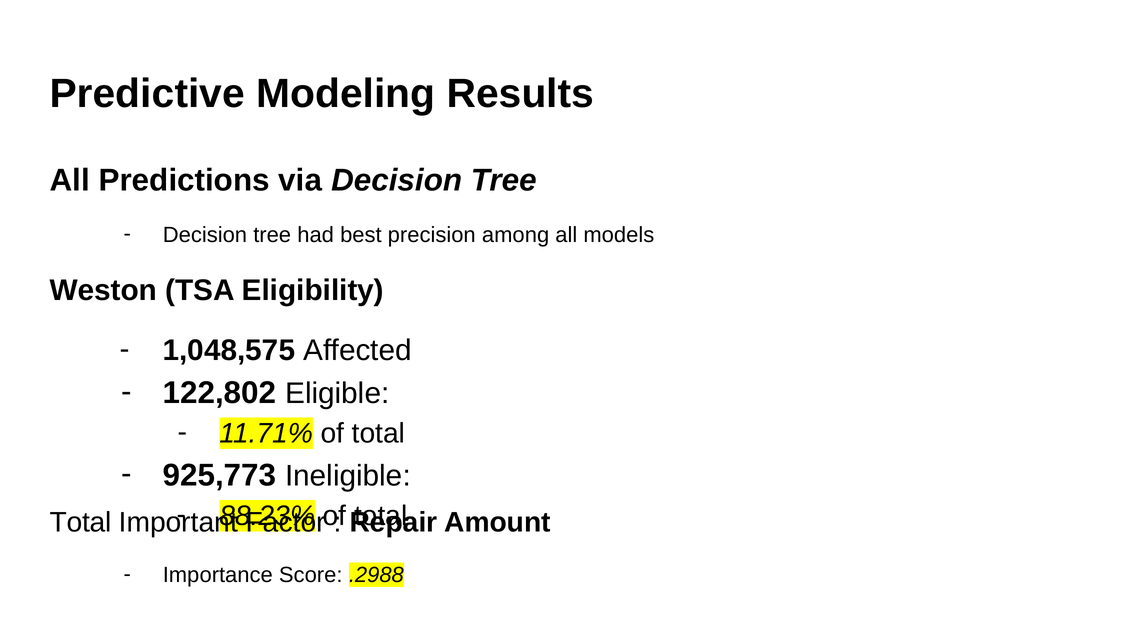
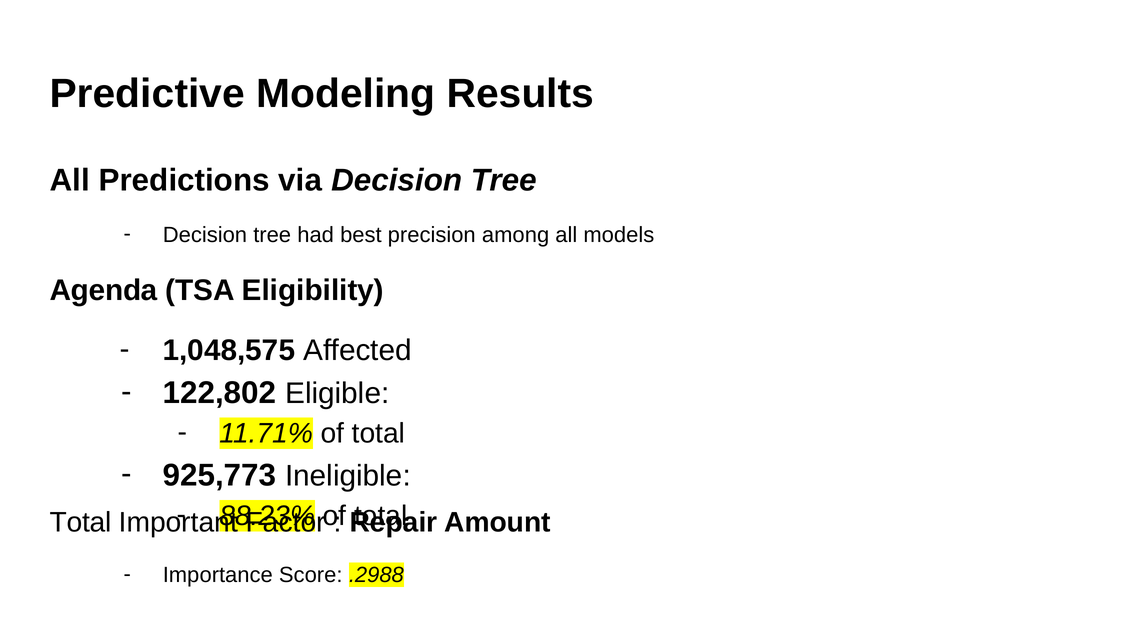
Weston: Weston -> Agenda
